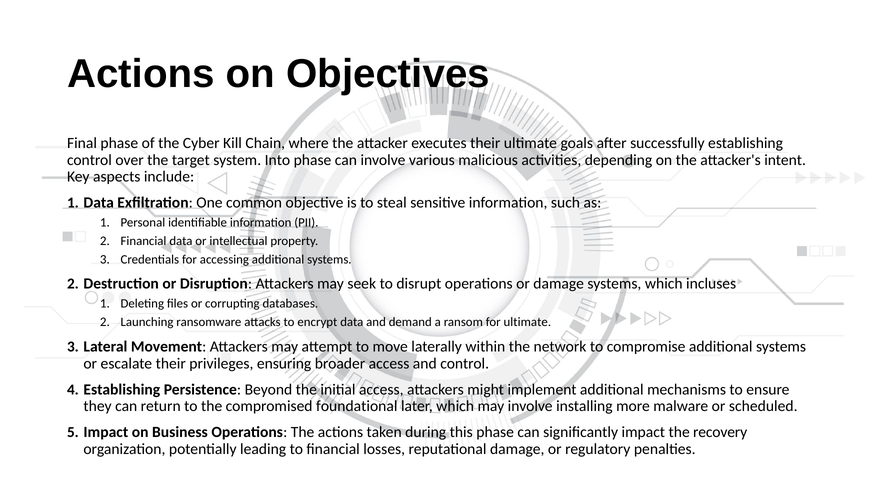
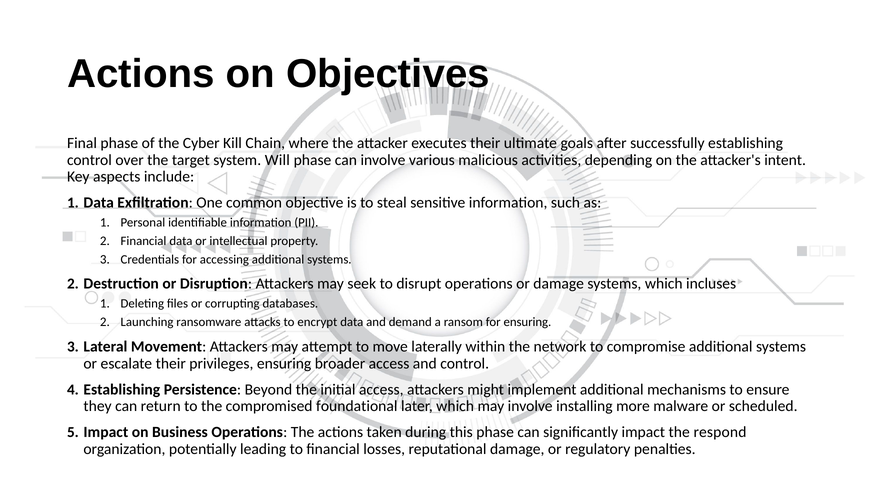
Into: Into -> Will
for ultimate: ultimate -> ensuring
recovery: recovery -> respond
